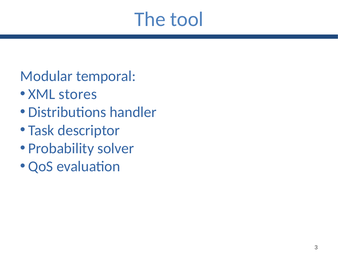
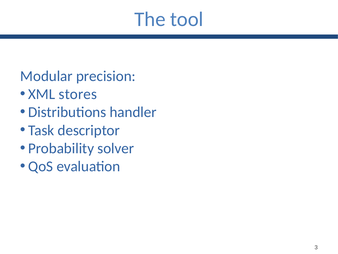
temporal: temporal -> precision
